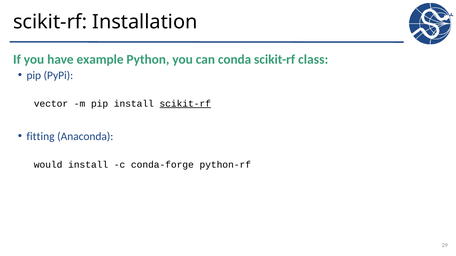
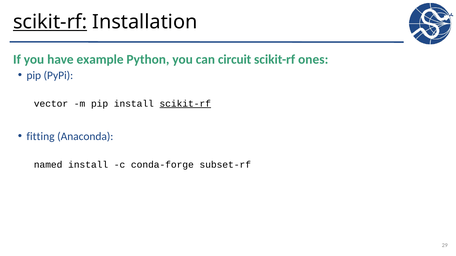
scikit-rf at (50, 22) underline: none -> present
conda: conda -> circuit
class: class -> ones
would: would -> named
python-rf: python-rf -> subset-rf
